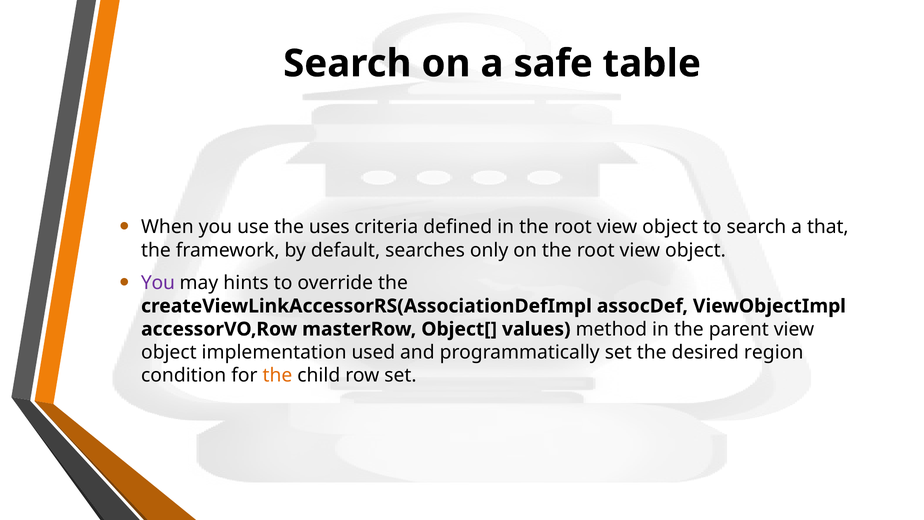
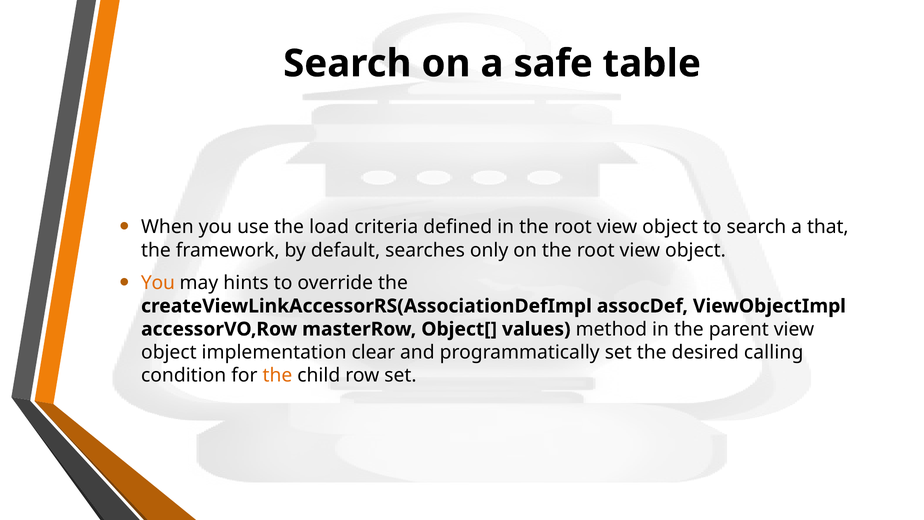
uses: uses -> load
You at (158, 283) colour: purple -> orange
used: used -> clear
region: region -> calling
